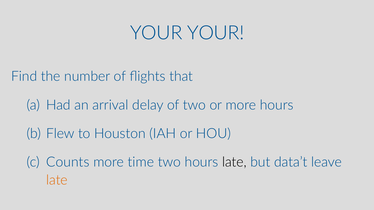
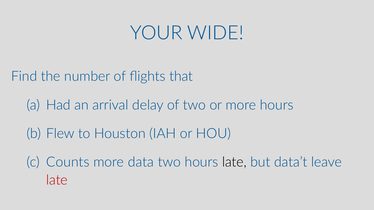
YOUR YOUR: YOUR -> WIDE
time: time -> data
late at (57, 180) colour: orange -> red
